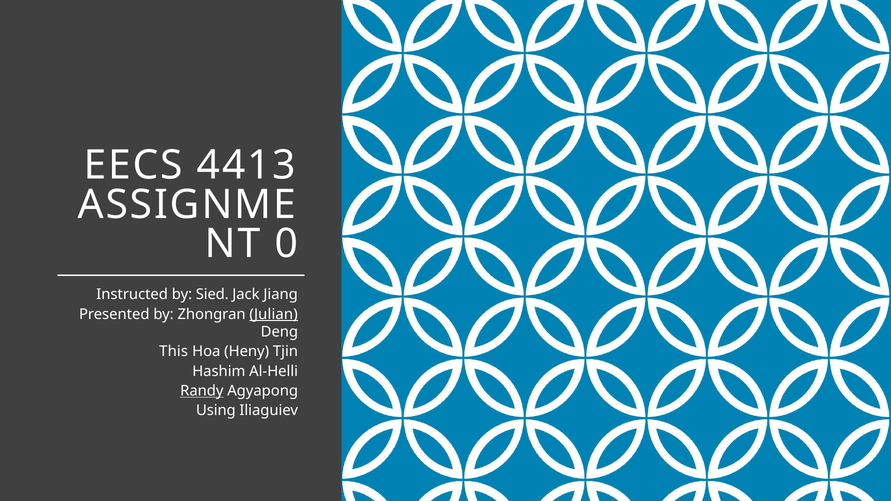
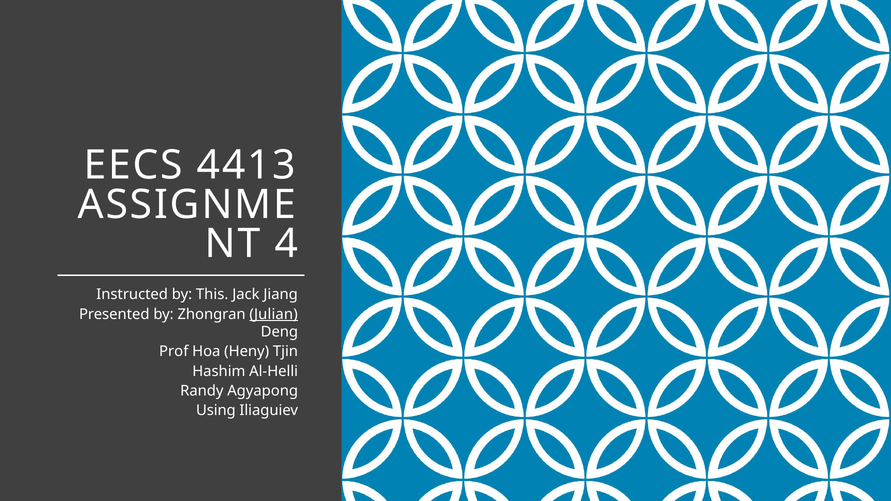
0: 0 -> 4
Sied: Sied -> This
This: This -> Prof
Randy underline: present -> none
